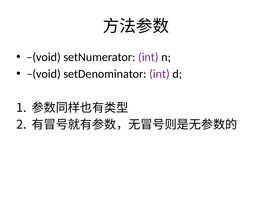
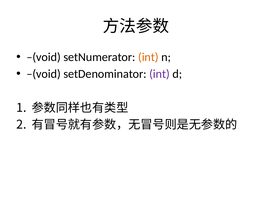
int at (148, 57) colour: purple -> orange
